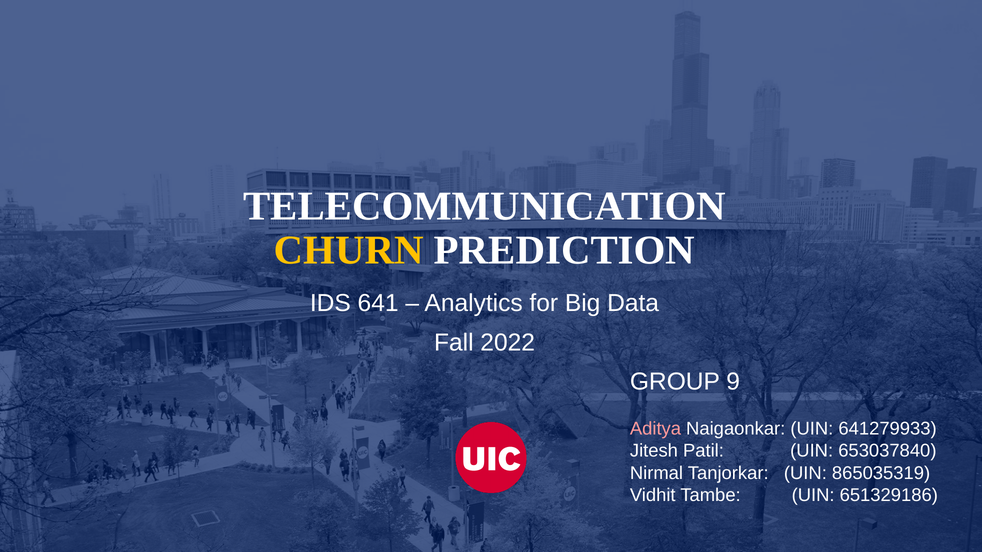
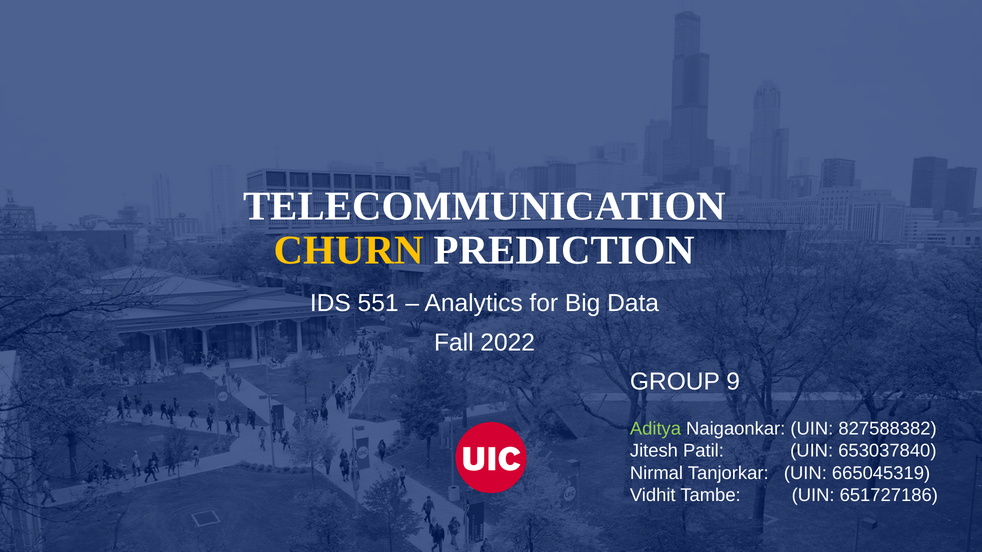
641: 641 -> 551
Aditya colour: pink -> light green
641279933: 641279933 -> 827588382
865035319: 865035319 -> 665045319
651329186: 651329186 -> 651727186
